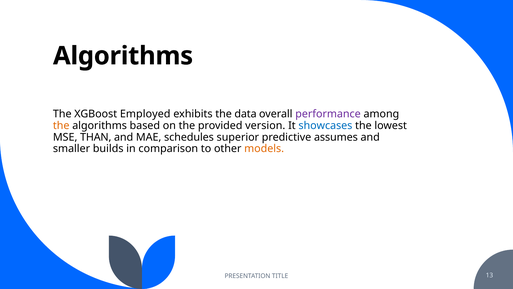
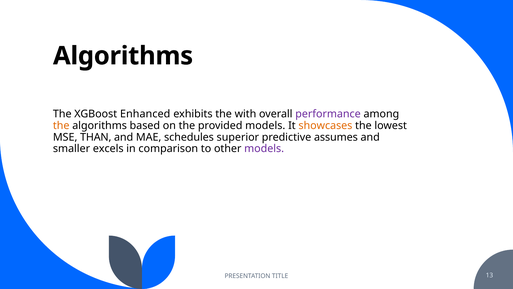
Employed: Employed -> Enhanced
data: data -> with
provided version: version -> models
showcases colour: blue -> orange
builds: builds -> excels
models at (264, 149) colour: orange -> purple
